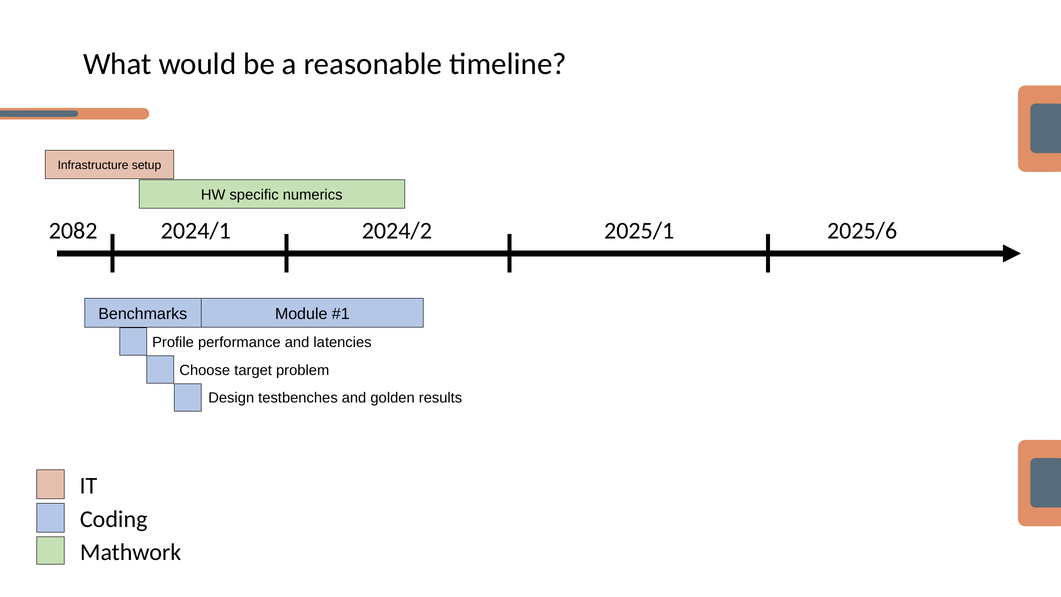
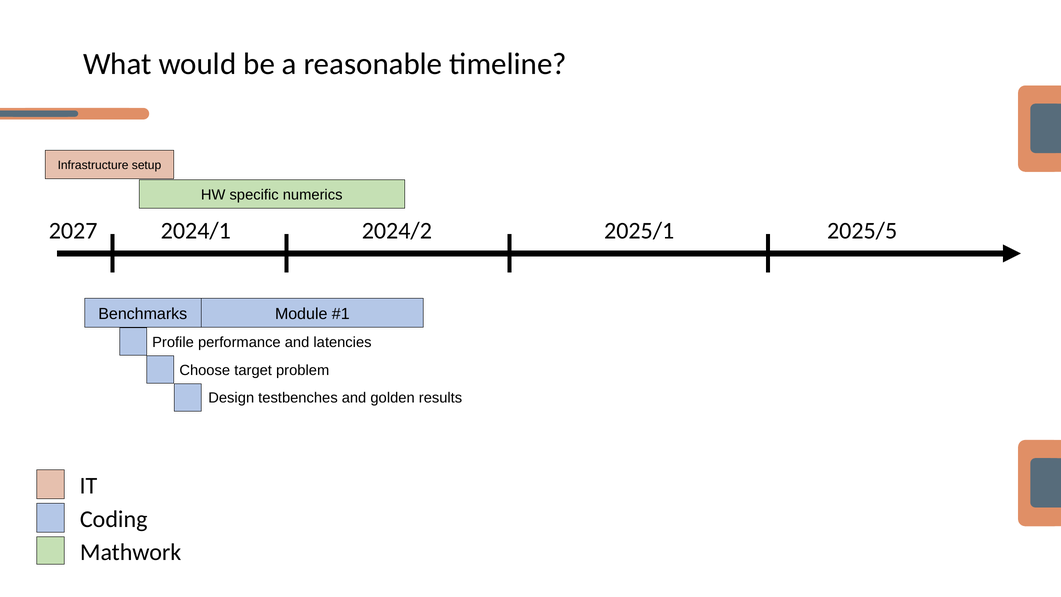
2082: 2082 -> 2027
2025/6: 2025/6 -> 2025/5
